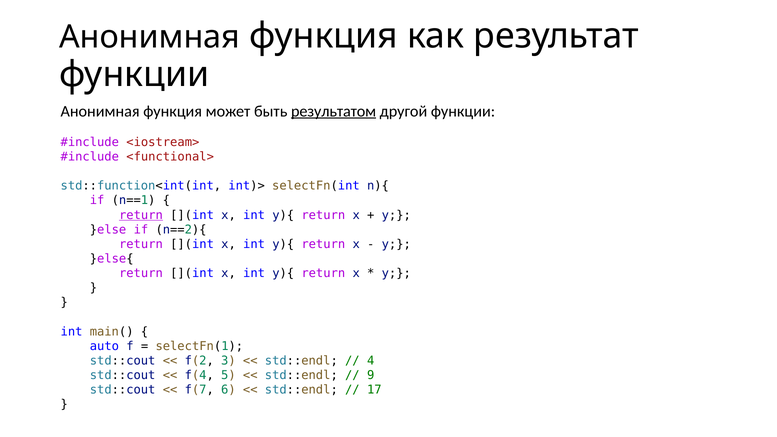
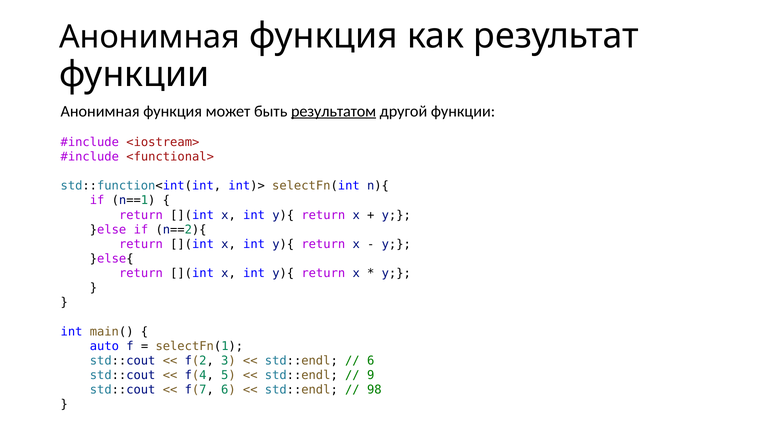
return at (141, 215) underline: present -> none
4 at (371, 361): 4 -> 6
17: 17 -> 98
